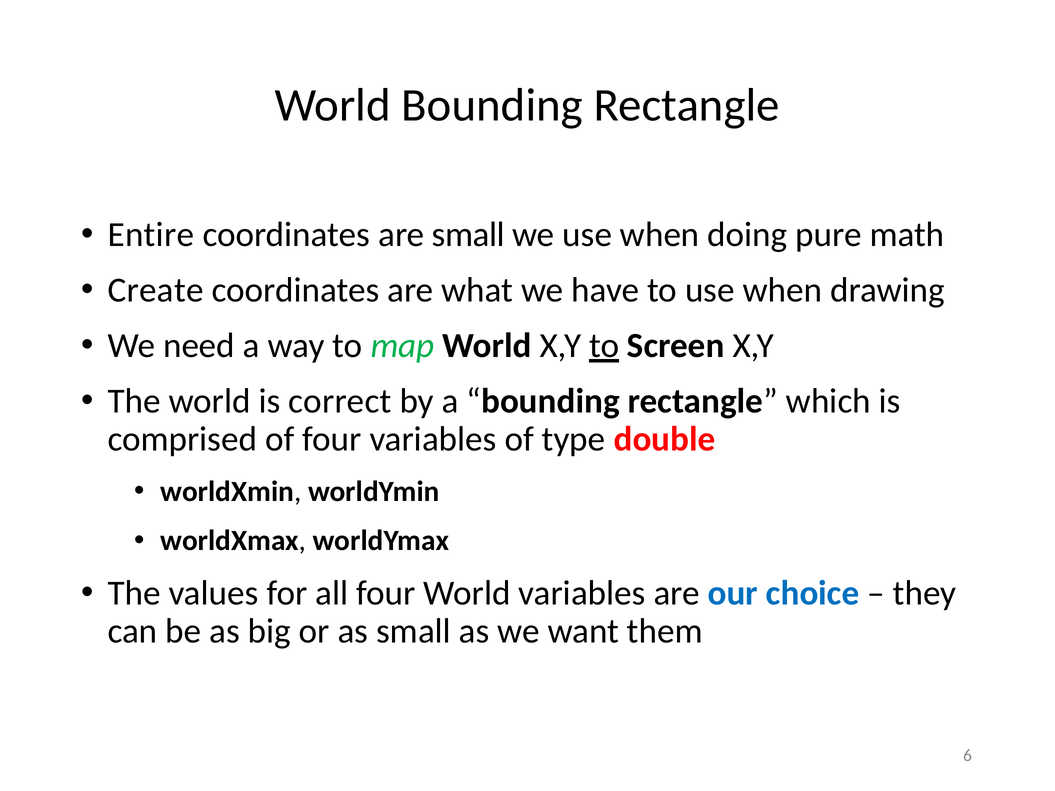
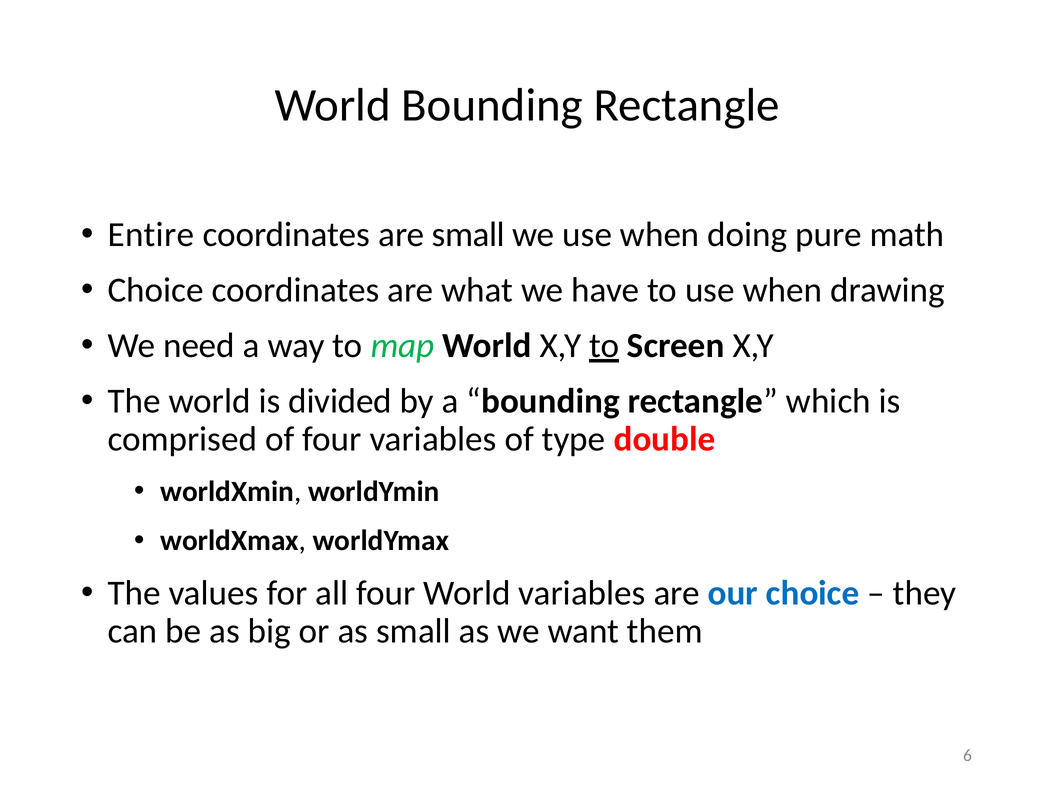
Create at (156, 290): Create -> Choice
correct: correct -> divided
